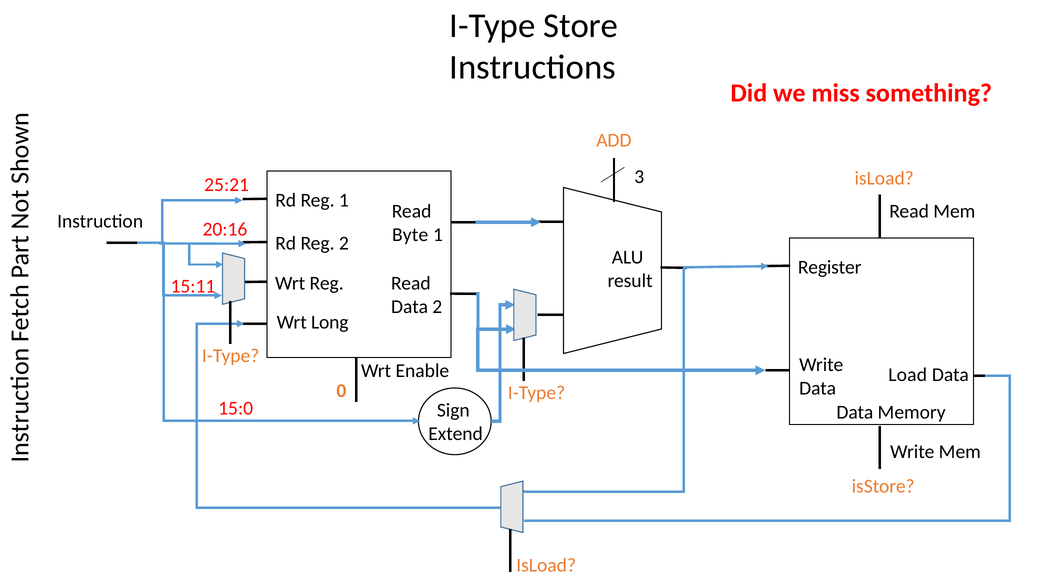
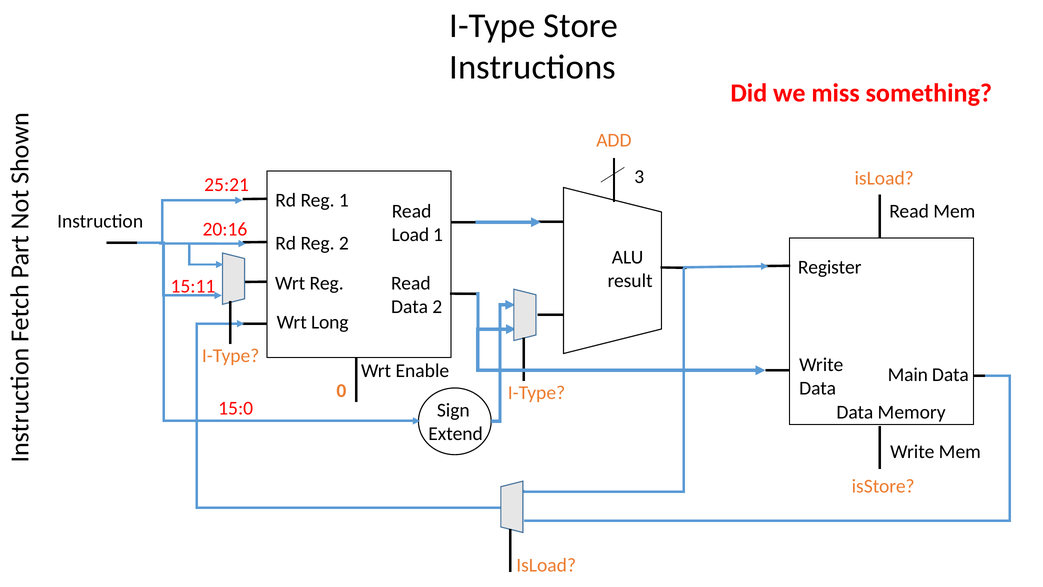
Byte: Byte -> Load
Load: Load -> Main
